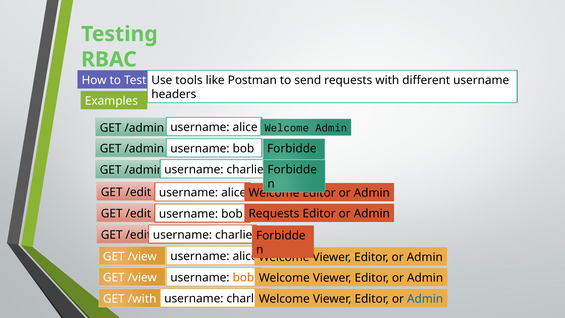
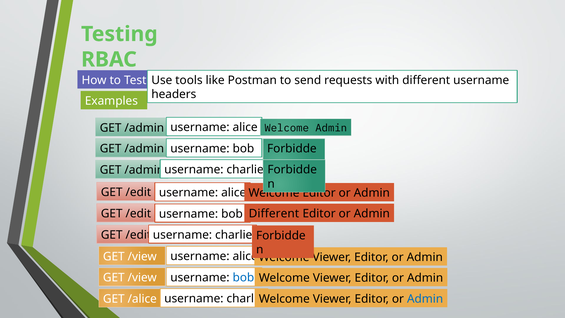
Requests at (274, 214): Requests -> Different
bob at (243, 277) colour: orange -> blue
/with: /with -> /alice
